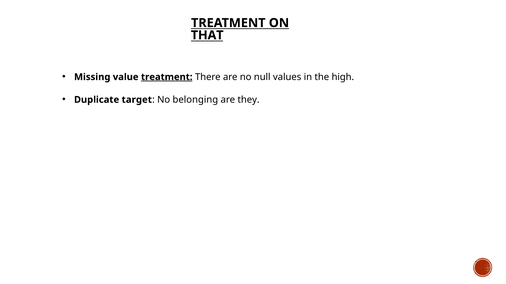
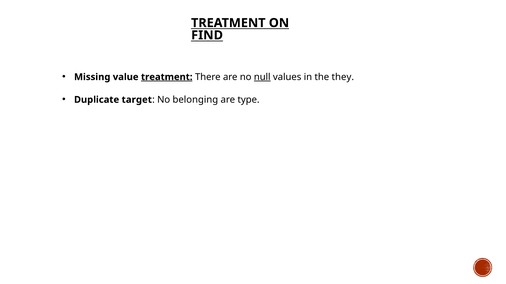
THAT: THAT -> FIND
null underline: none -> present
high: high -> they
they: they -> type
